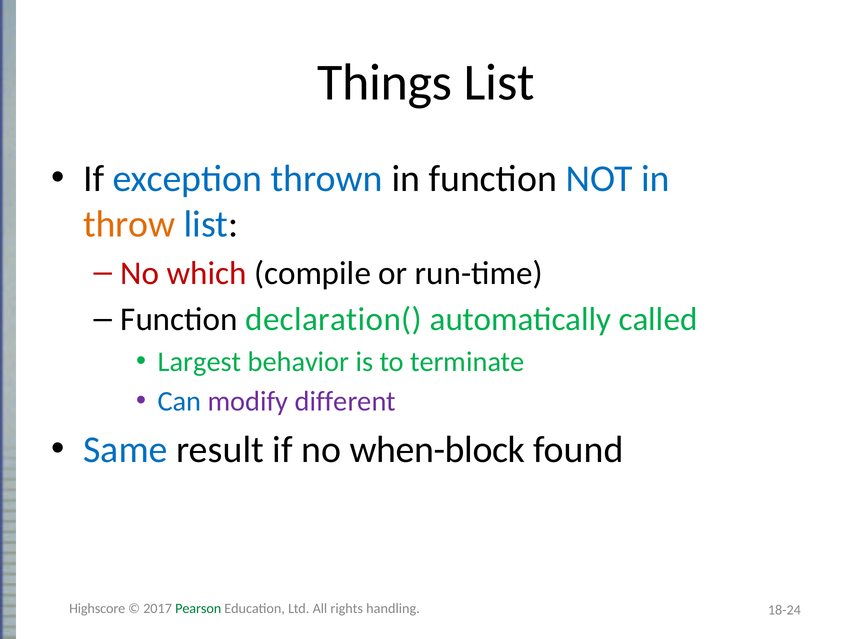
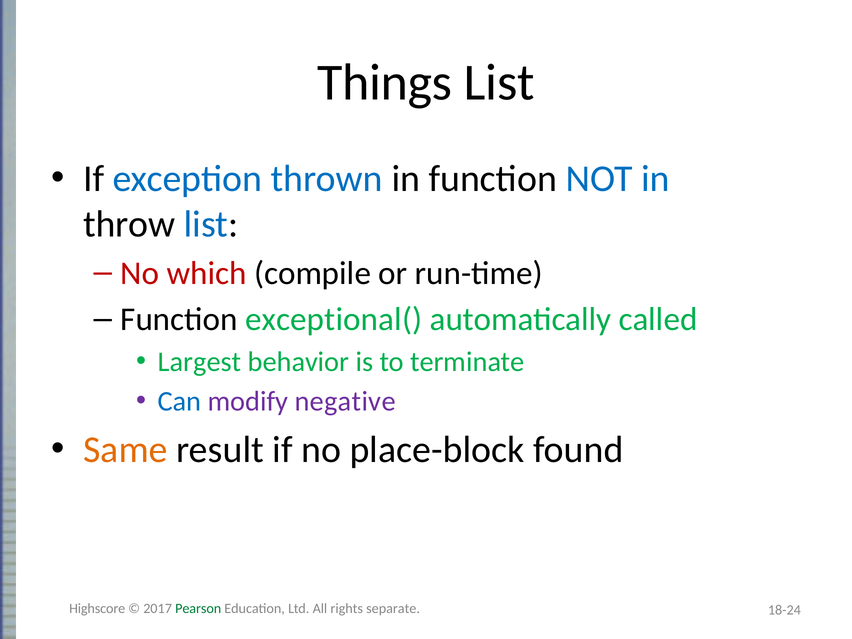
throw colour: orange -> black
declaration(: declaration( -> exceptional(
different: different -> negative
Same colour: blue -> orange
when-block: when-block -> place-block
handling: handling -> separate
